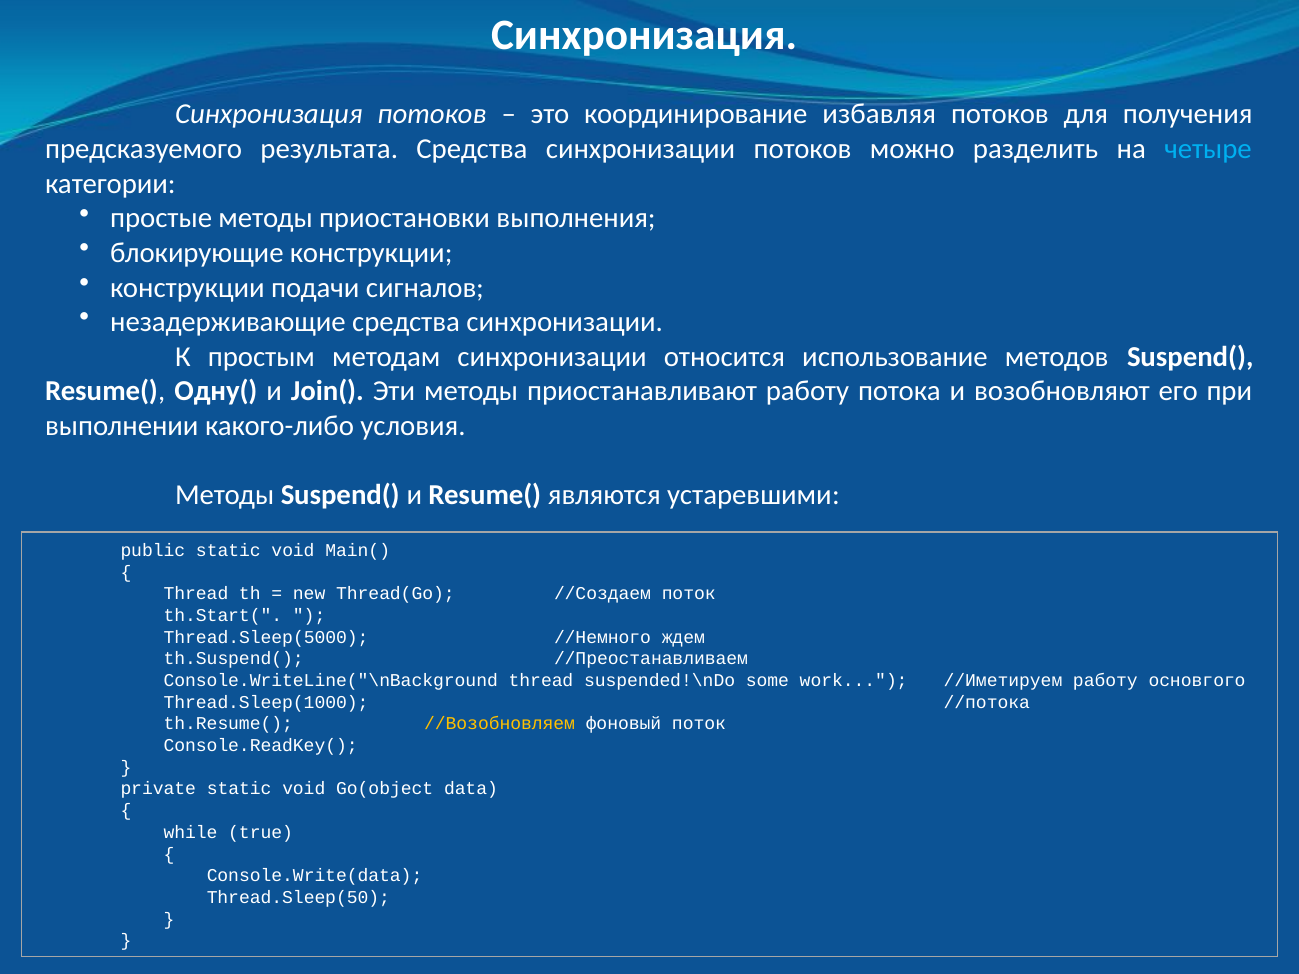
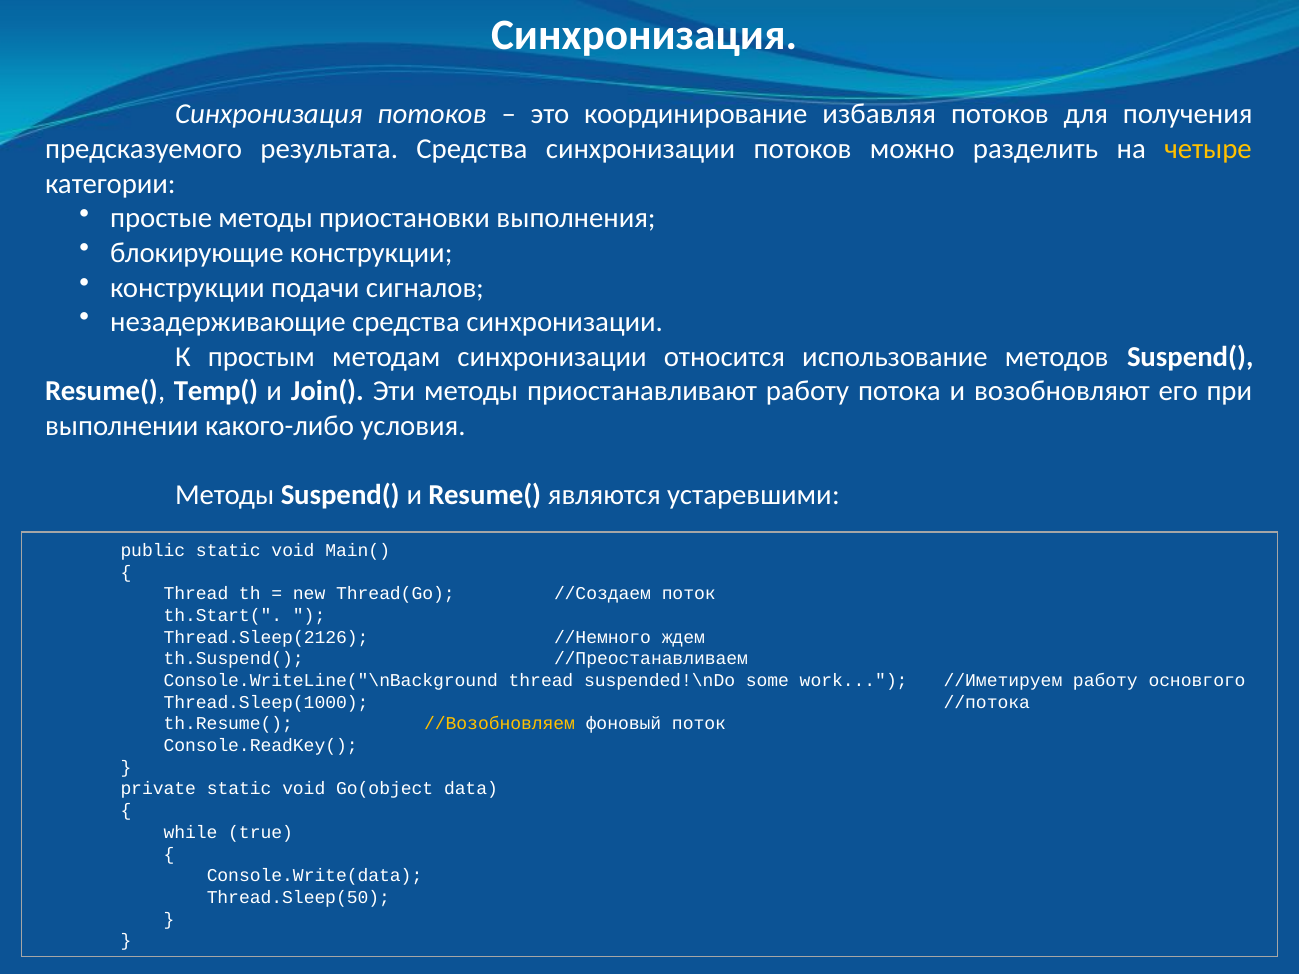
четыре colour: light blue -> yellow
Одну(: Одну( -> Temp(
Thread.Sleep(5000: Thread.Sleep(5000 -> Thread.Sleep(2126
